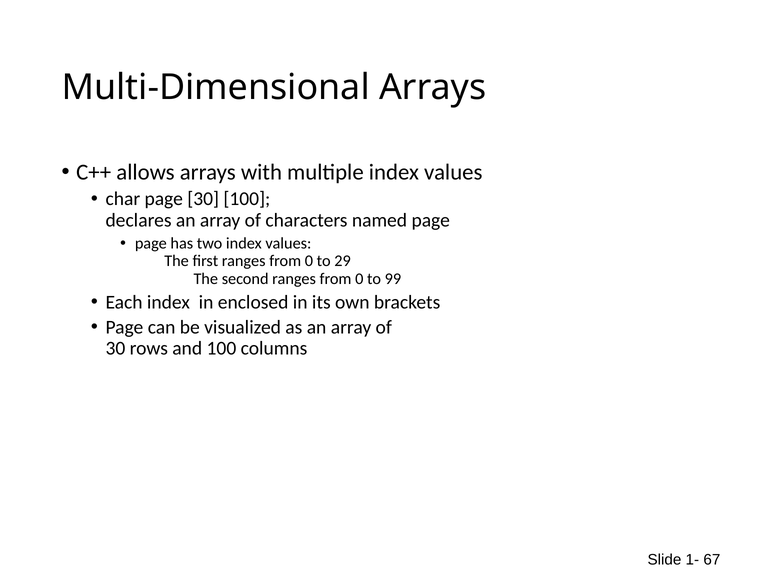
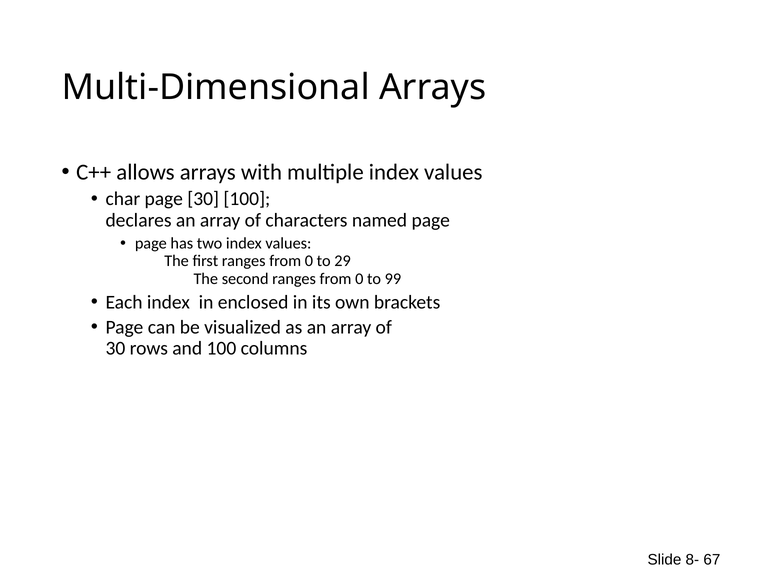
1-: 1- -> 8-
